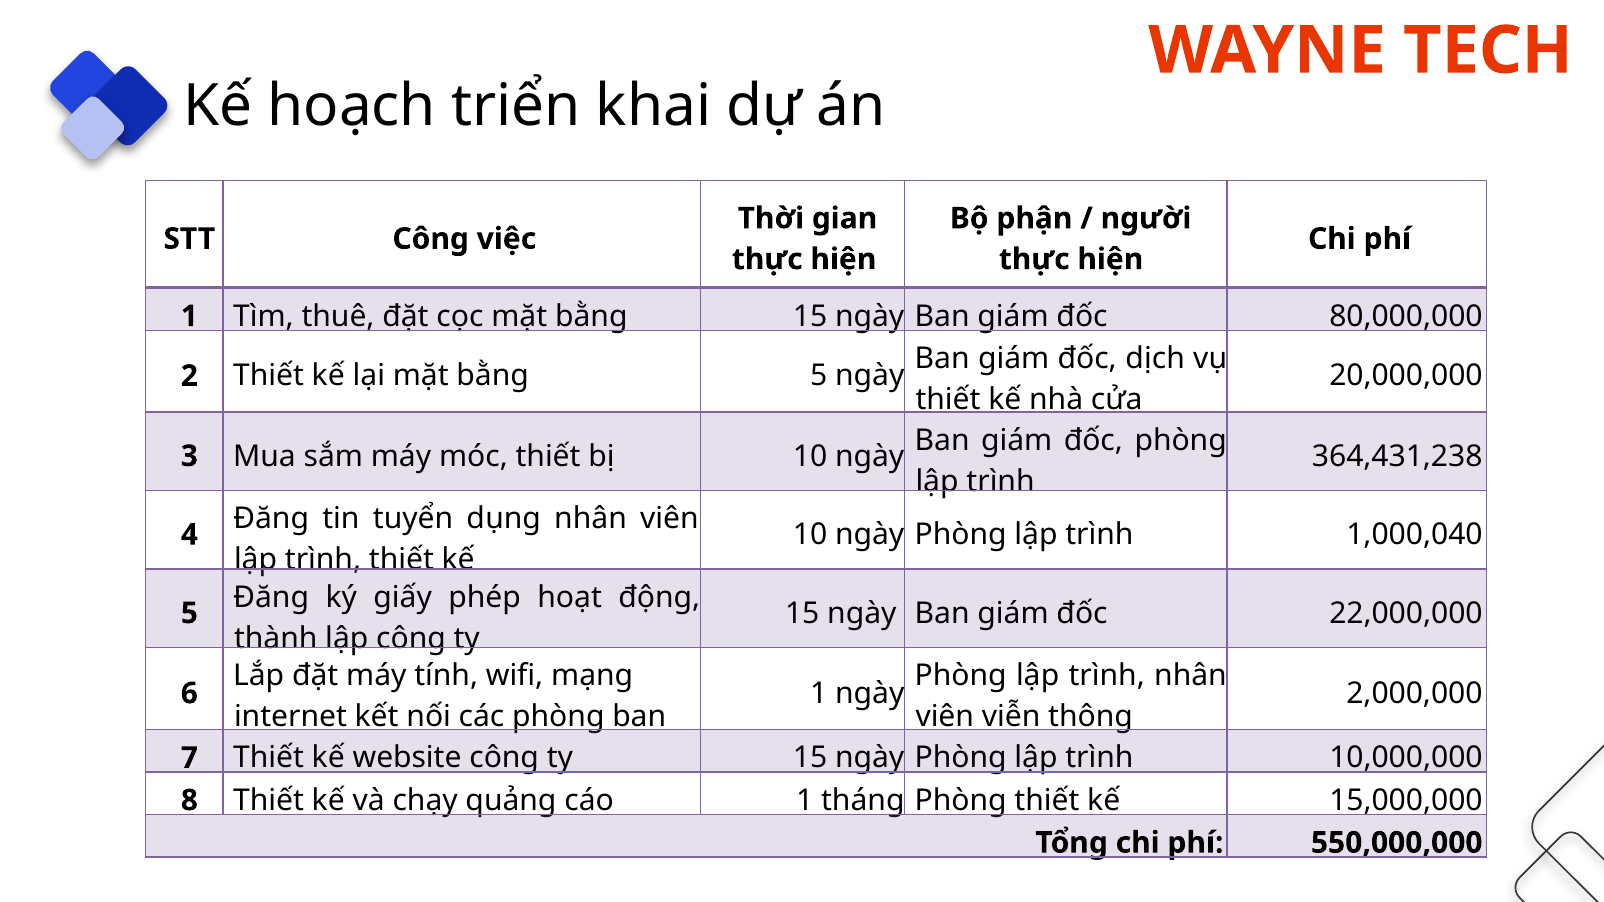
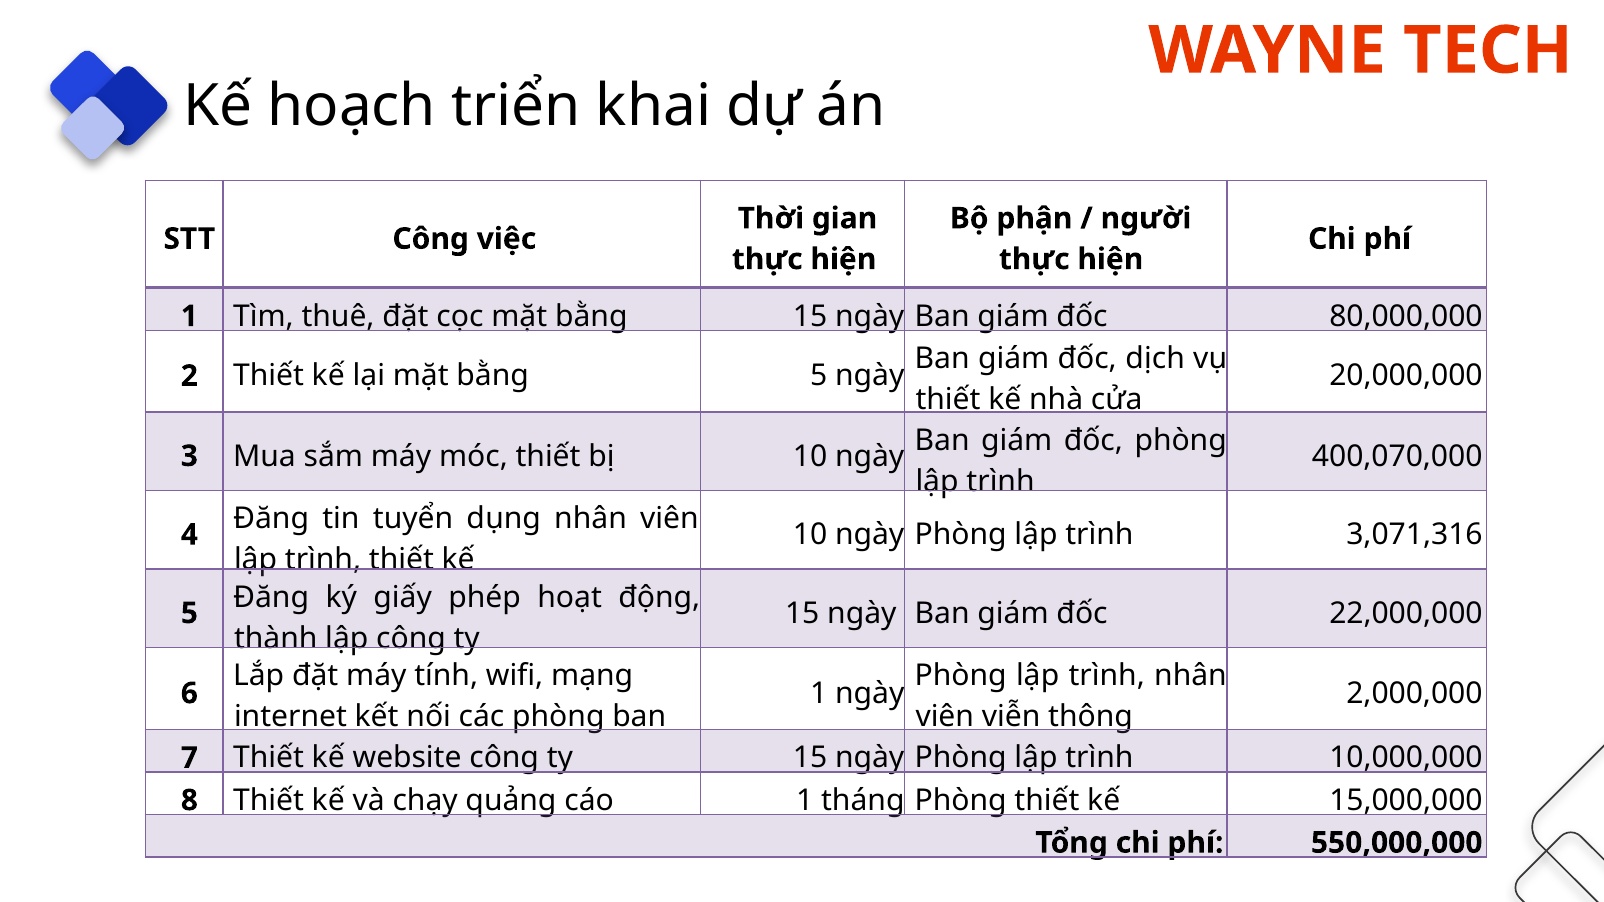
364,431,238: 364,431,238 -> 400,070,000
1,000,040: 1,000,040 -> 3,071,316
